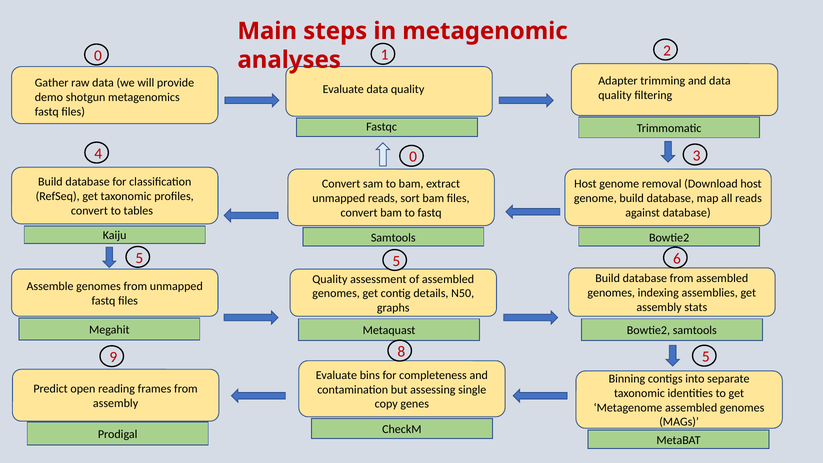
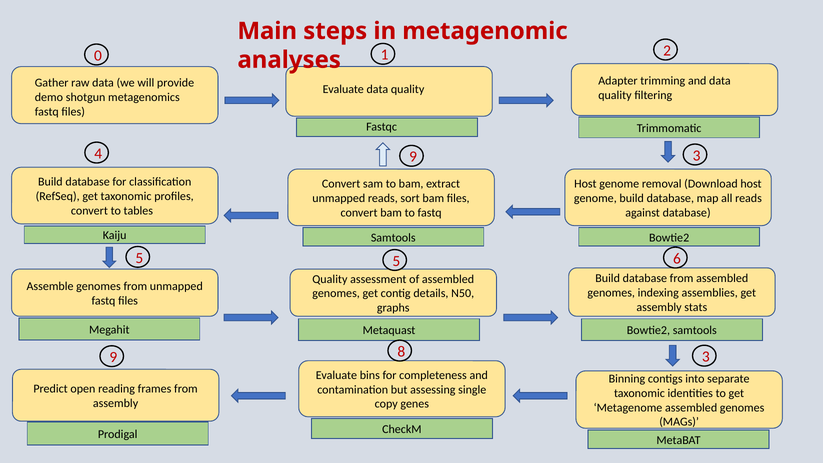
4 0: 0 -> 9
8 5: 5 -> 3
